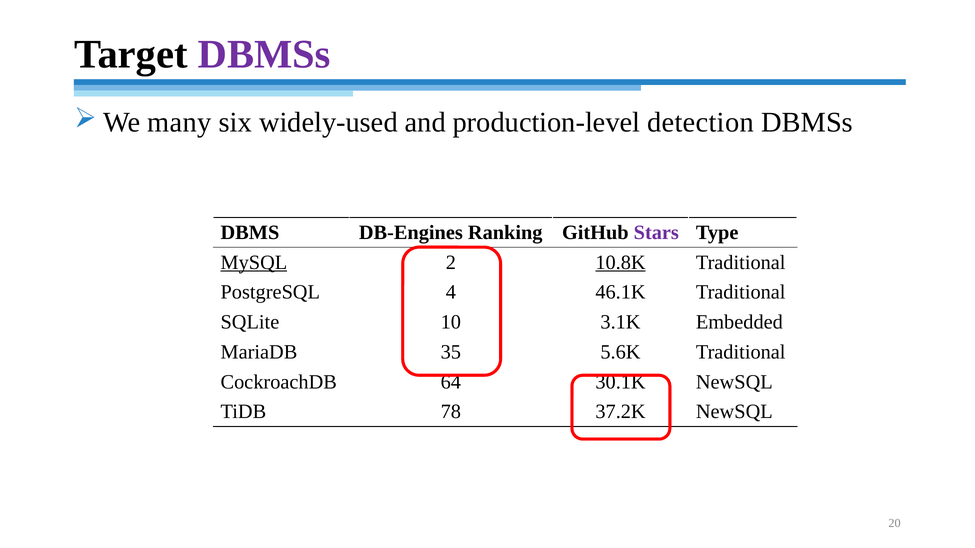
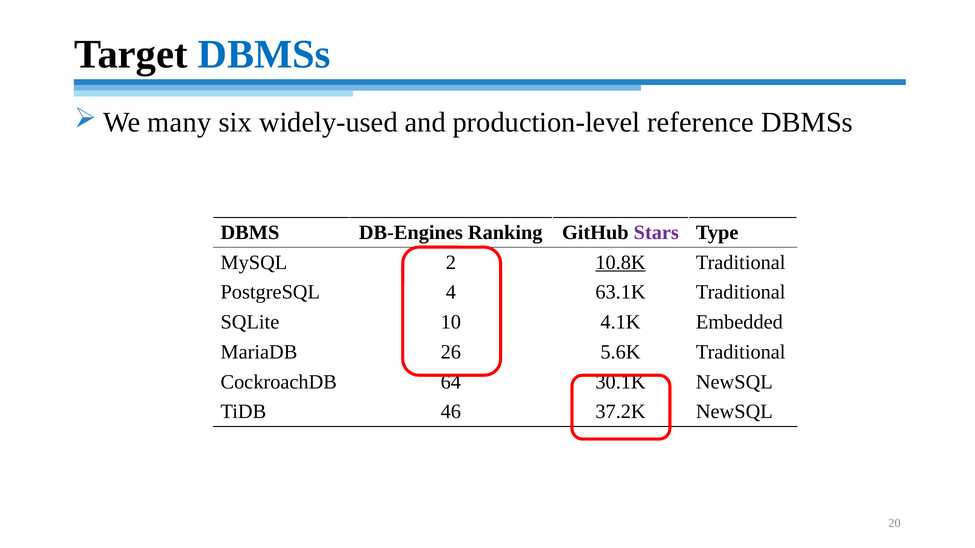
DBMSs at (264, 55) colour: purple -> blue
detection: detection -> reference
MySQL underline: present -> none
46.1K: 46.1K -> 63.1K
3.1K: 3.1K -> 4.1K
35: 35 -> 26
78: 78 -> 46
